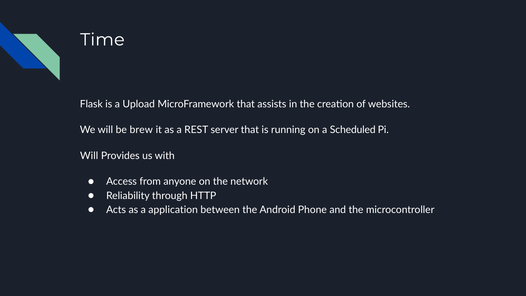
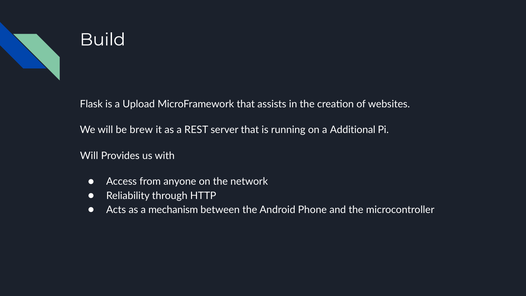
Time: Time -> Build
Scheduled: Scheduled -> Additional
application: application -> mechanism
